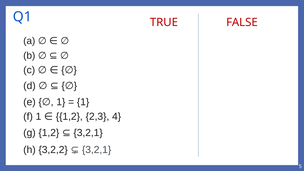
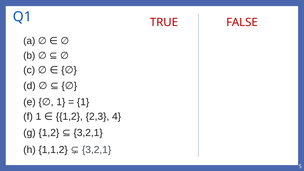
3,2,2: 3,2,2 -> 1,1,2
